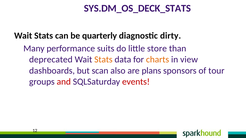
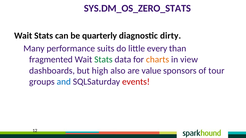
SYS.DM_OS_DECK_STATS: SYS.DM_OS_DECK_STATS -> SYS.DM_OS_ZERO_STATS
store: store -> every
deprecated: deprecated -> fragmented
Stats at (103, 60) colour: orange -> green
scan: scan -> high
plans: plans -> value
and colour: red -> blue
